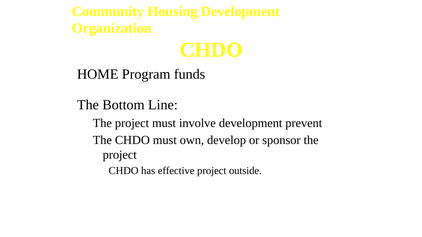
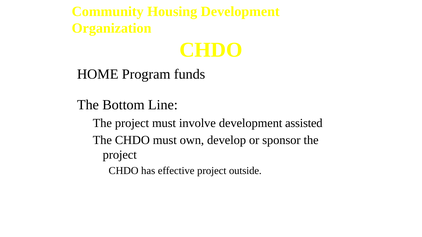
prevent: prevent -> assisted
